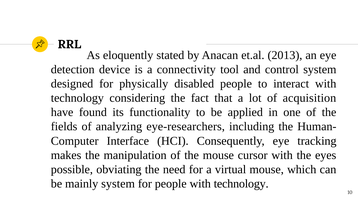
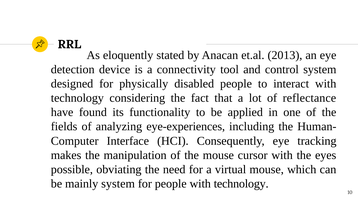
acquisition: acquisition -> reflectance
eye-researchers: eye-researchers -> eye-experiences
